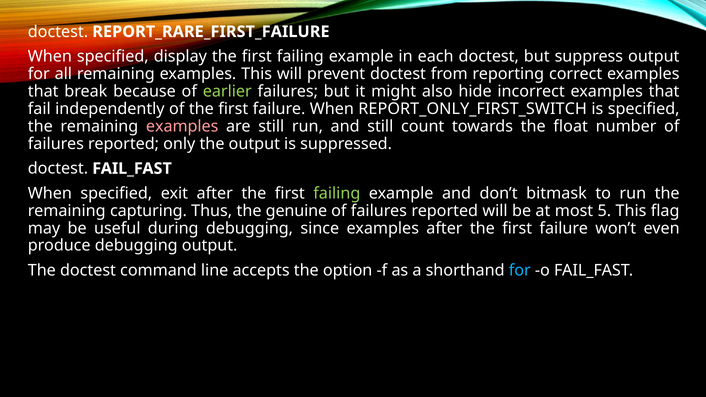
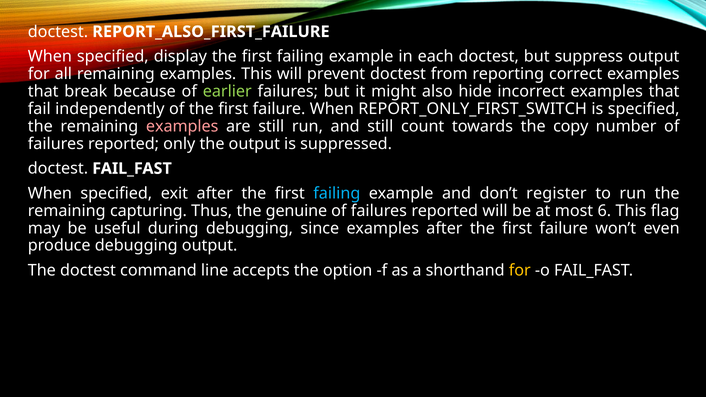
REPORT_RARE_FIRST_FAILURE: REPORT_RARE_FIRST_FAILURE -> REPORT_ALSO_FIRST_FAILURE
float: float -> copy
failing at (337, 193) colour: light green -> light blue
bitmask: bitmask -> register
5: 5 -> 6
for at (520, 271) colour: light blue -> yellow
